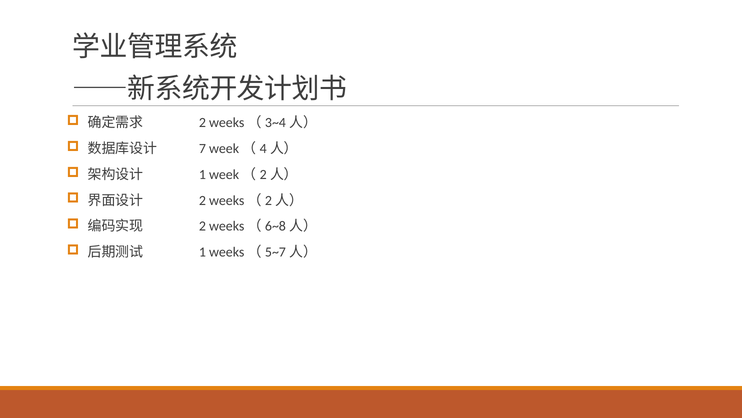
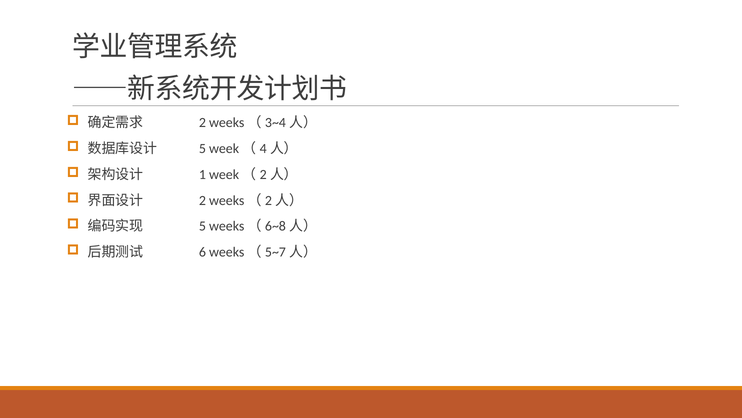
7 at (202, 148): 7 -> 5
2 at (202, 226): 2 -> 5
1 at (202, 252): 1 -> 6
